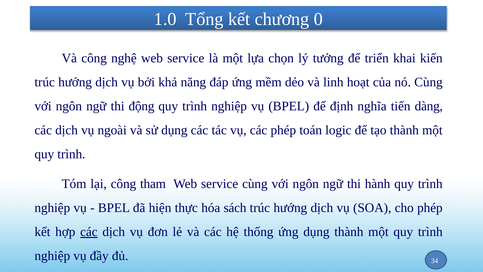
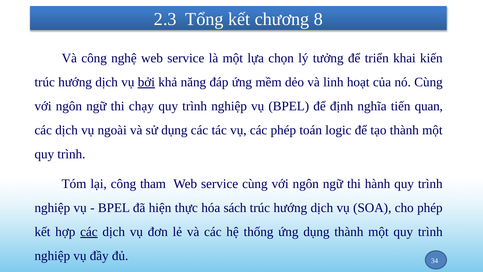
1.0: 1.0 -> 2.3
0: 0 -> 8
bởi underline: none -> present
động: động -> chạy
dàng: dàng -> quan
